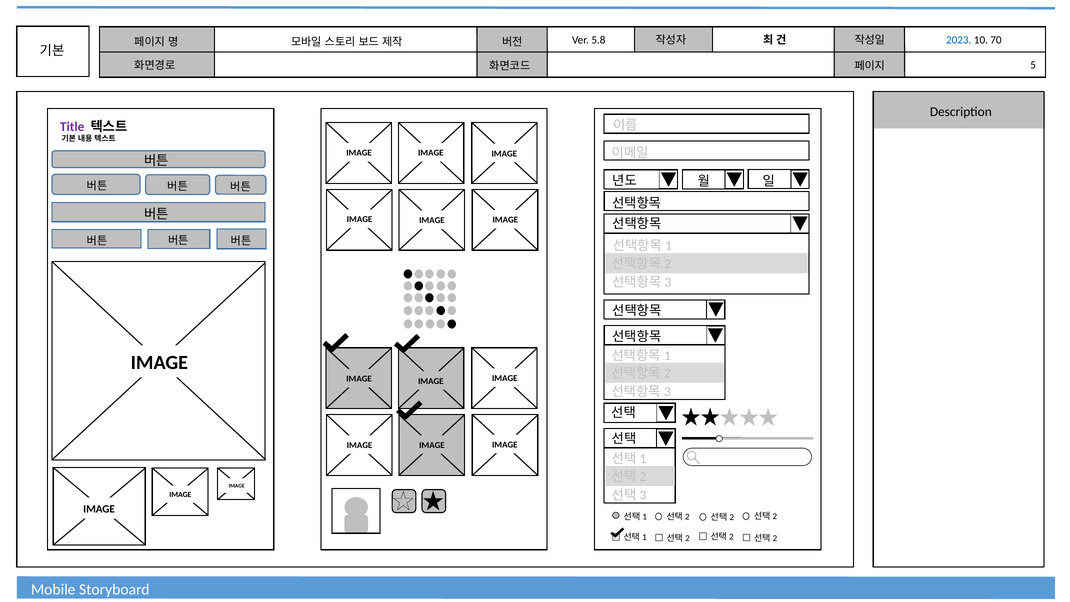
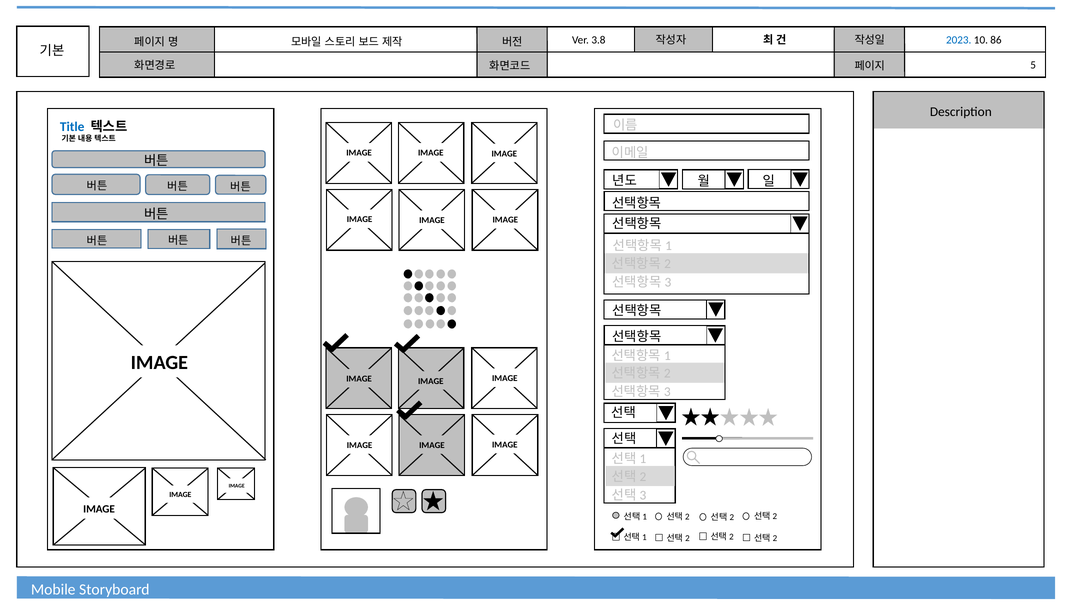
5.8: 5.8 -> 3.8
70: 70 -> 86
Title colour: purple -> blue
